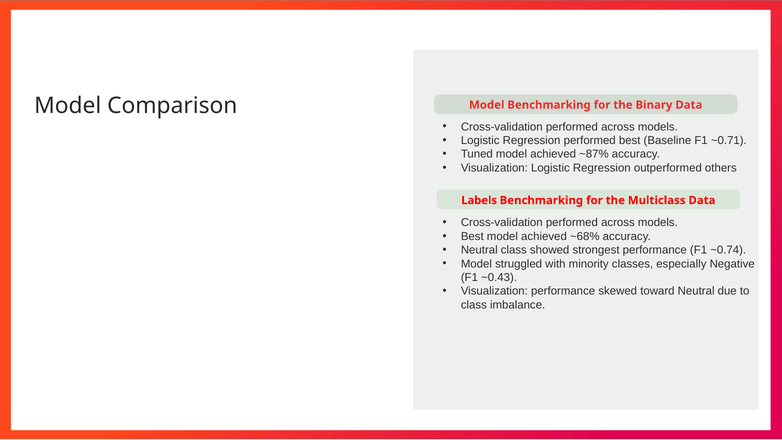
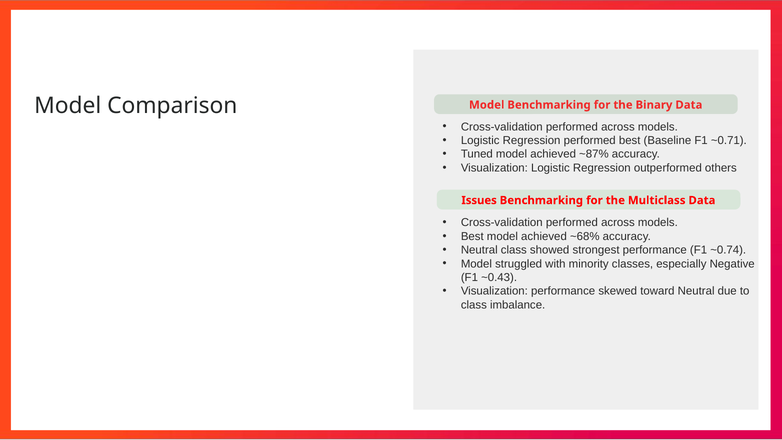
Labels: Labels -> Issues
